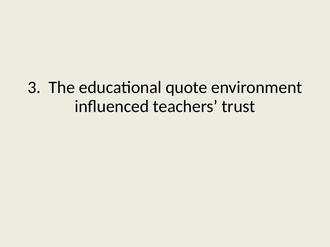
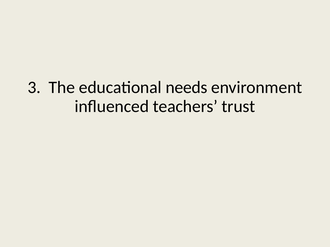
quote: quote -> needs
